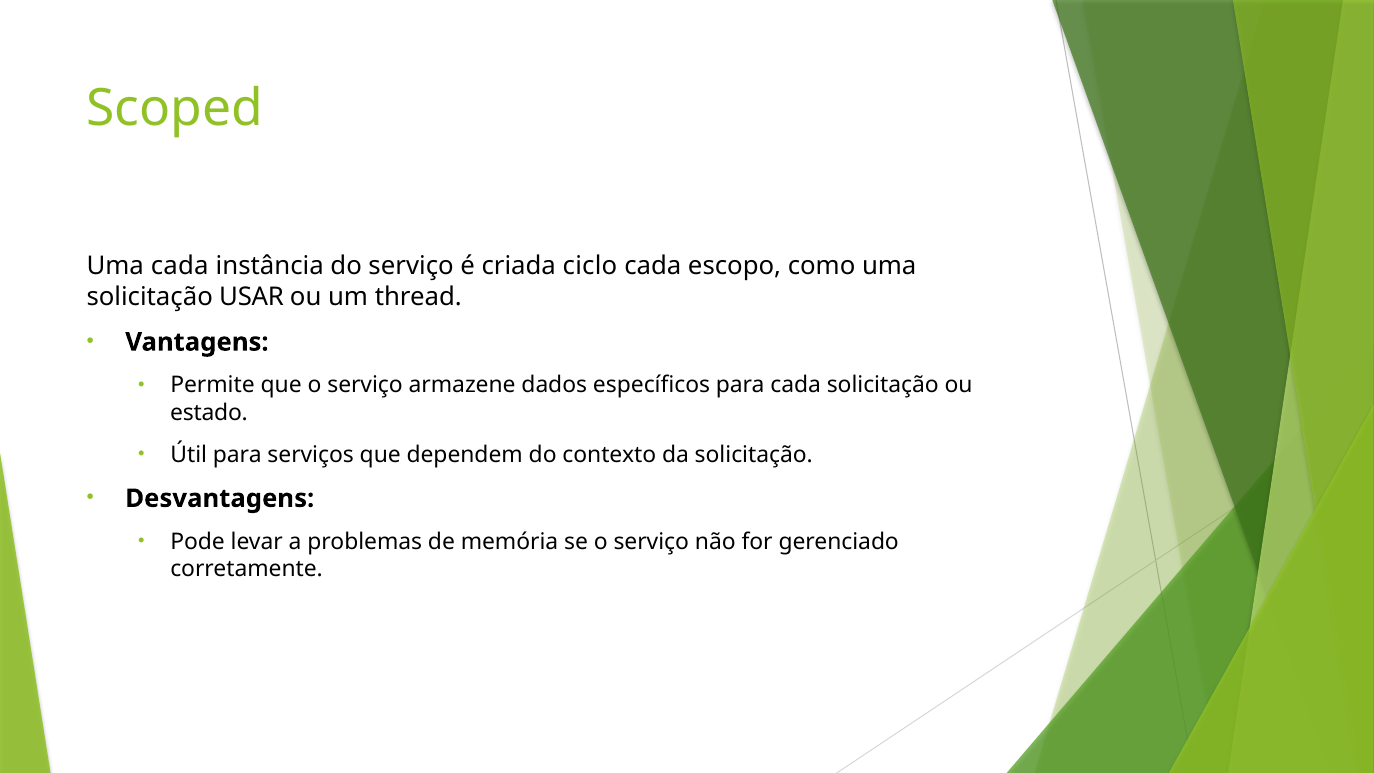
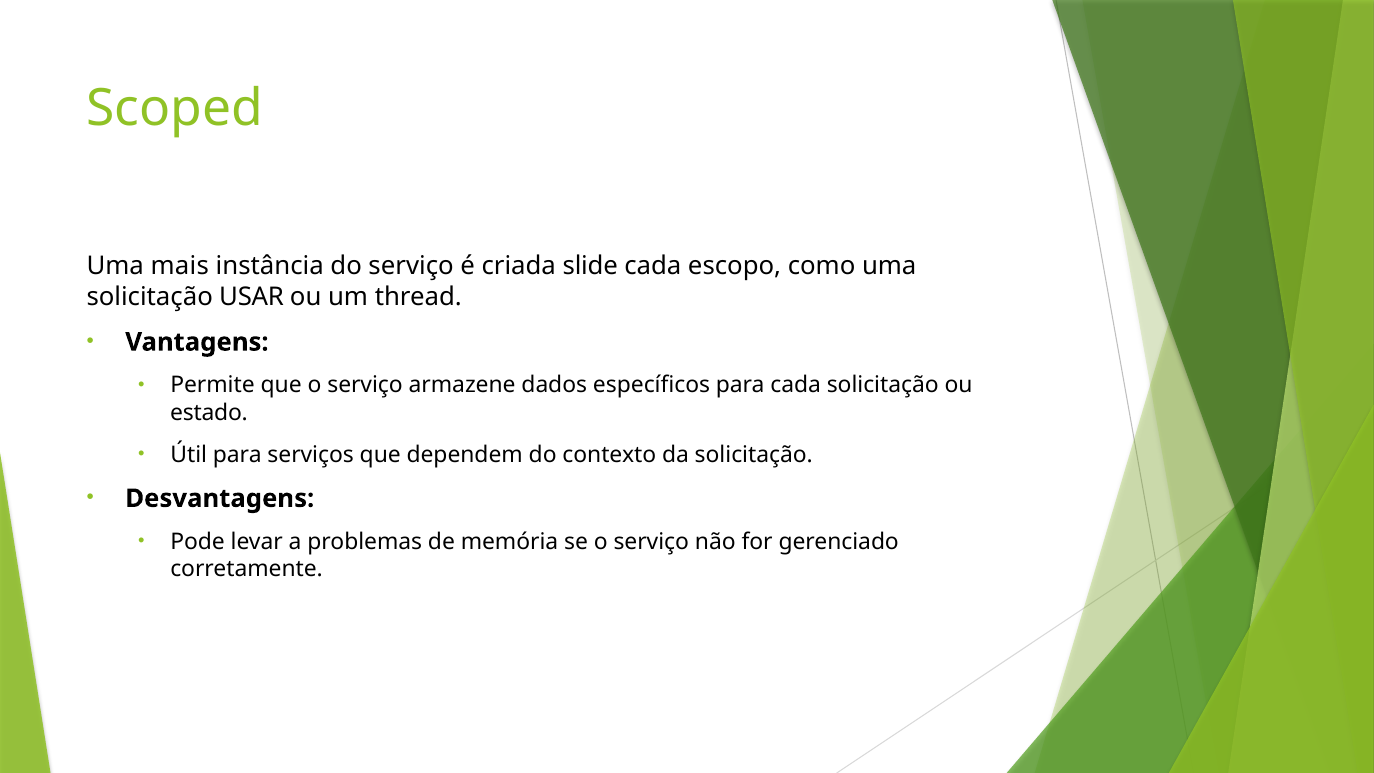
Uma cada: cada -> mais
ciclo: ciclo -> slide
